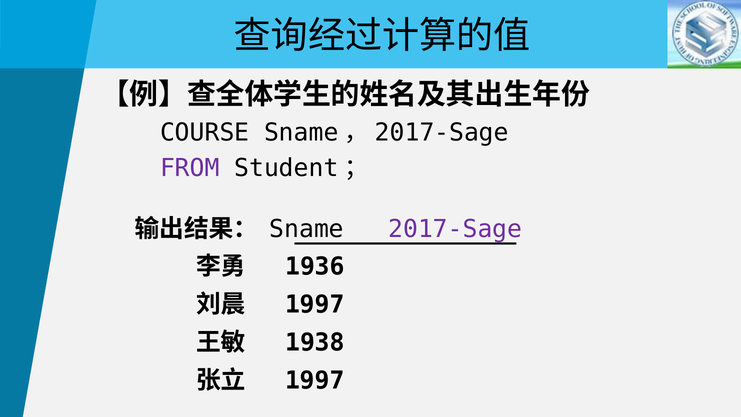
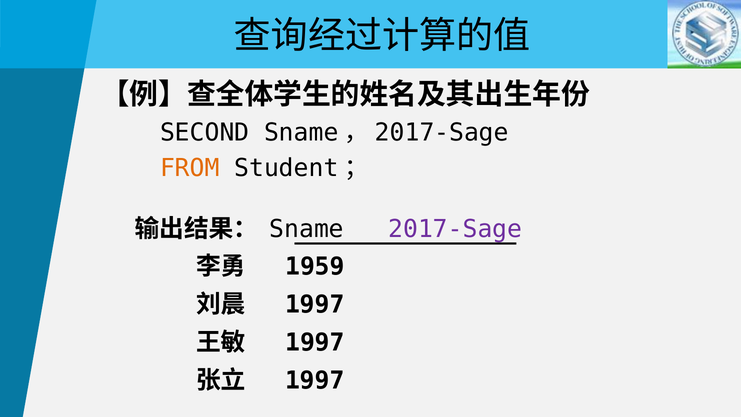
COURSE: COURSE -> SECOND
FROM colour: purple -> orange
1936: 1936 -> 1959
1938 at (315, 342): 1938 -> 1997
